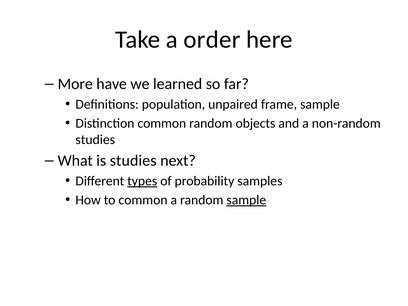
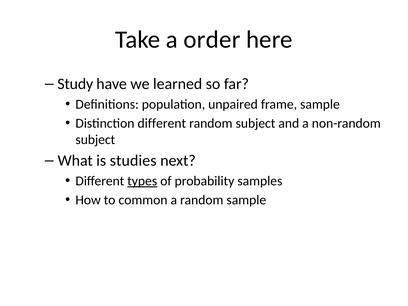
More: More -> Study
Distinction common: common -> different
random objects: objects -> subject
studies at (95, 140): studies -> subject
sample at (246, 200) underline: present -> none
